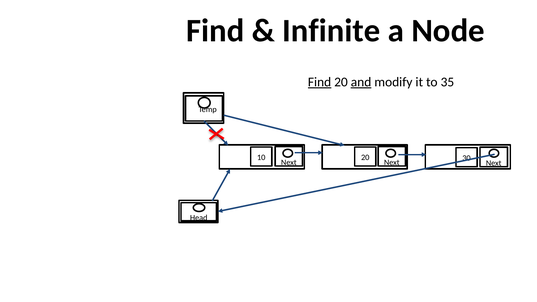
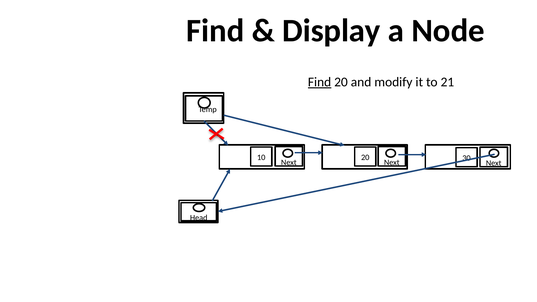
Infinite: Infinite -> Display
and underline: present -> none
35: 35 -> 21
